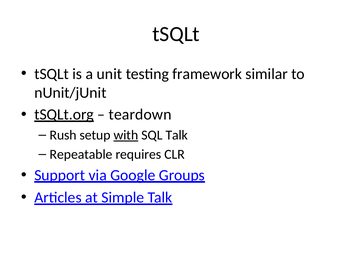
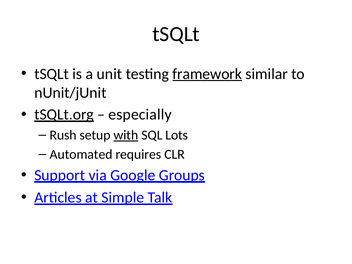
framework underline: none -> present
teardown: teardown -> especially
SQL Talk: Talk -> Lots
Repeatable: Repeatable -> Automated
